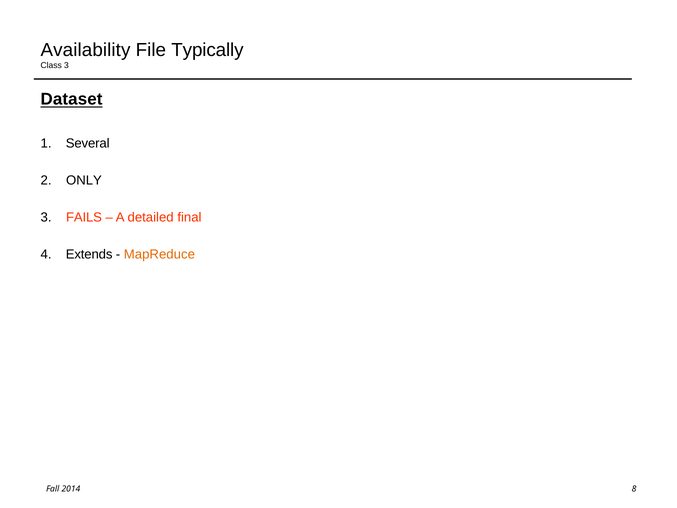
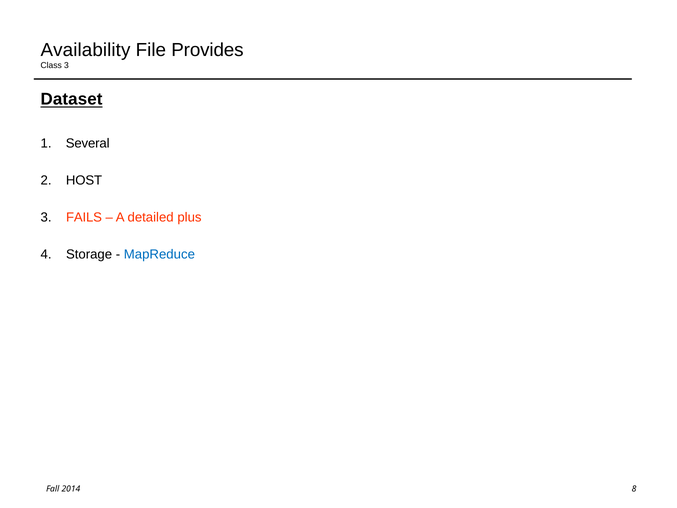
Typically: Typically -> Provides
ONLY: ONLY -> HOST
final: final -> plus
Extends: Extends -> Storage
MapReduce colour: orange -> blue
